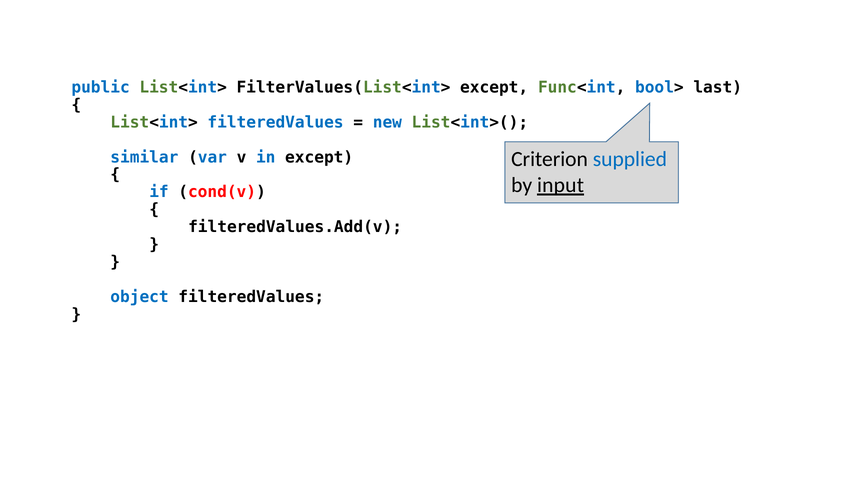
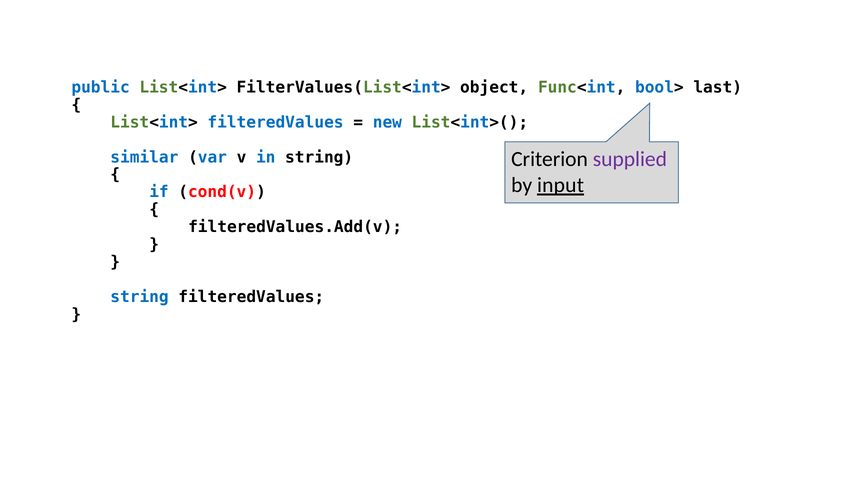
FilterValues(List<int> except: except -> object
in except: except -> string
supplied colour: blue -> purple
object at (140, 297): object -> string
